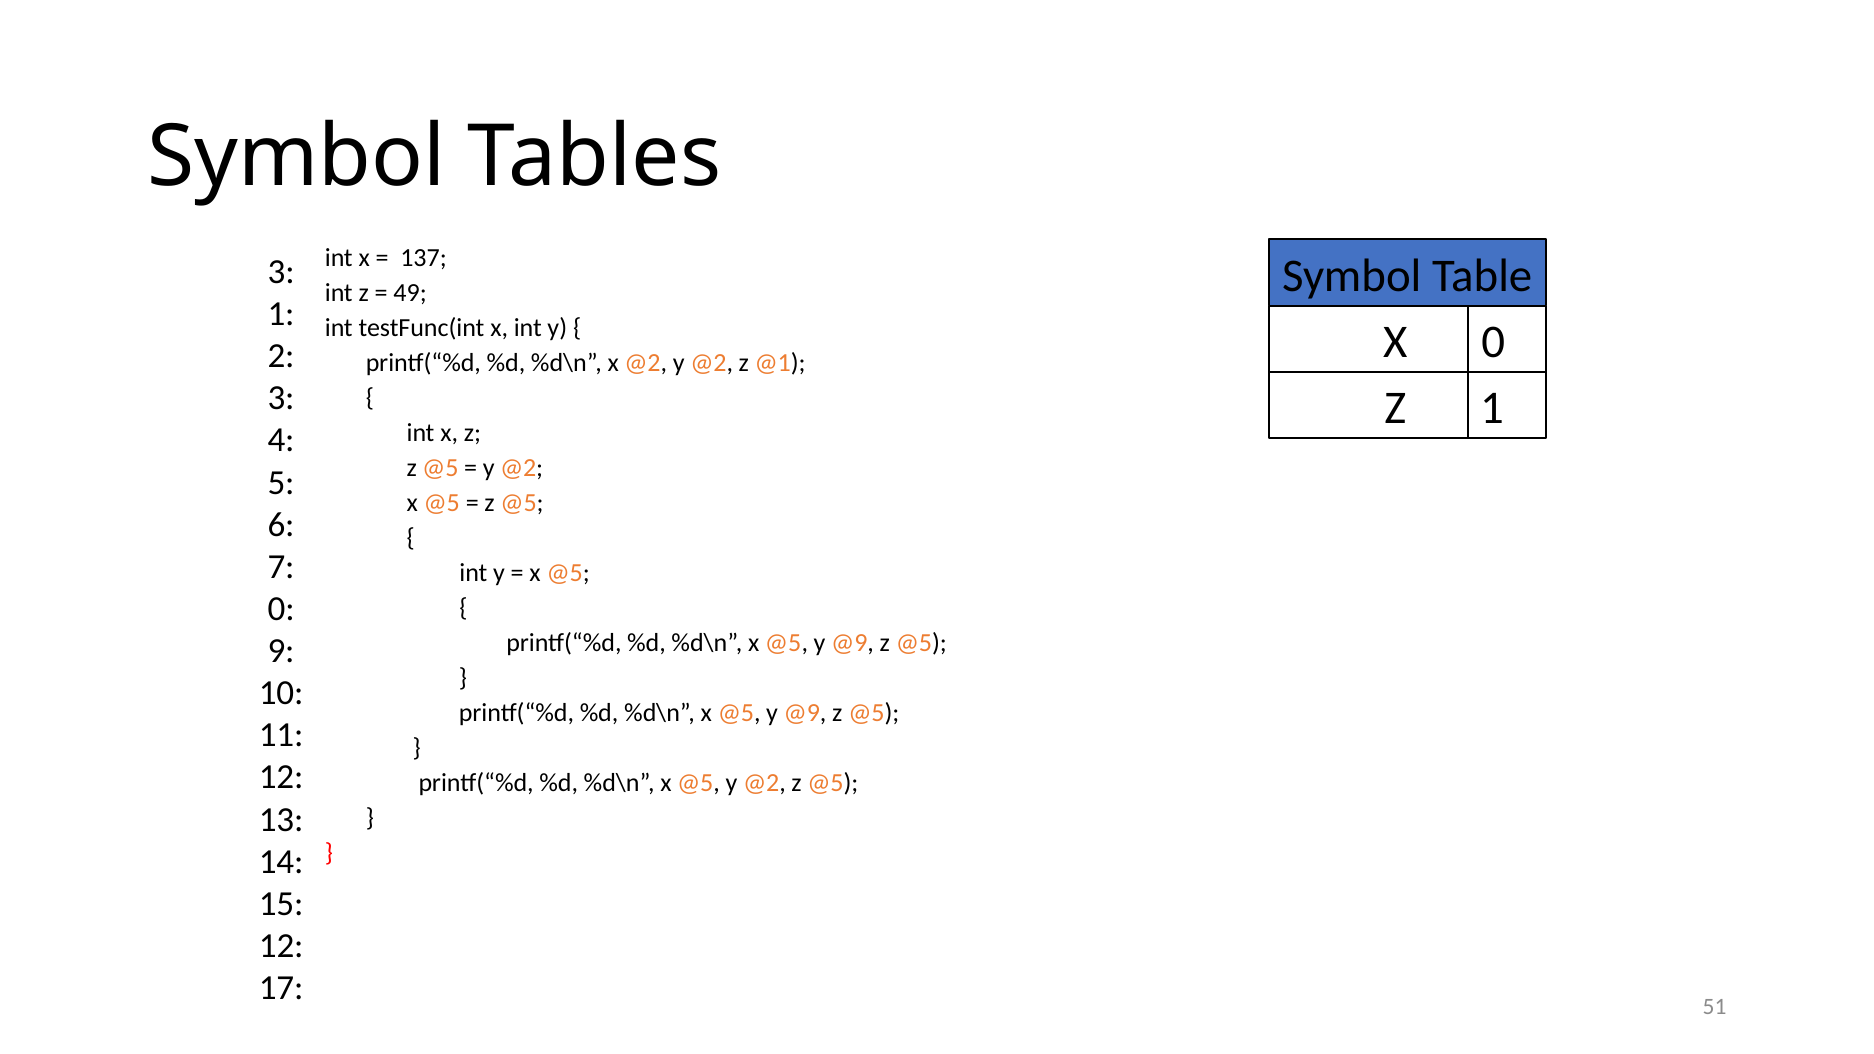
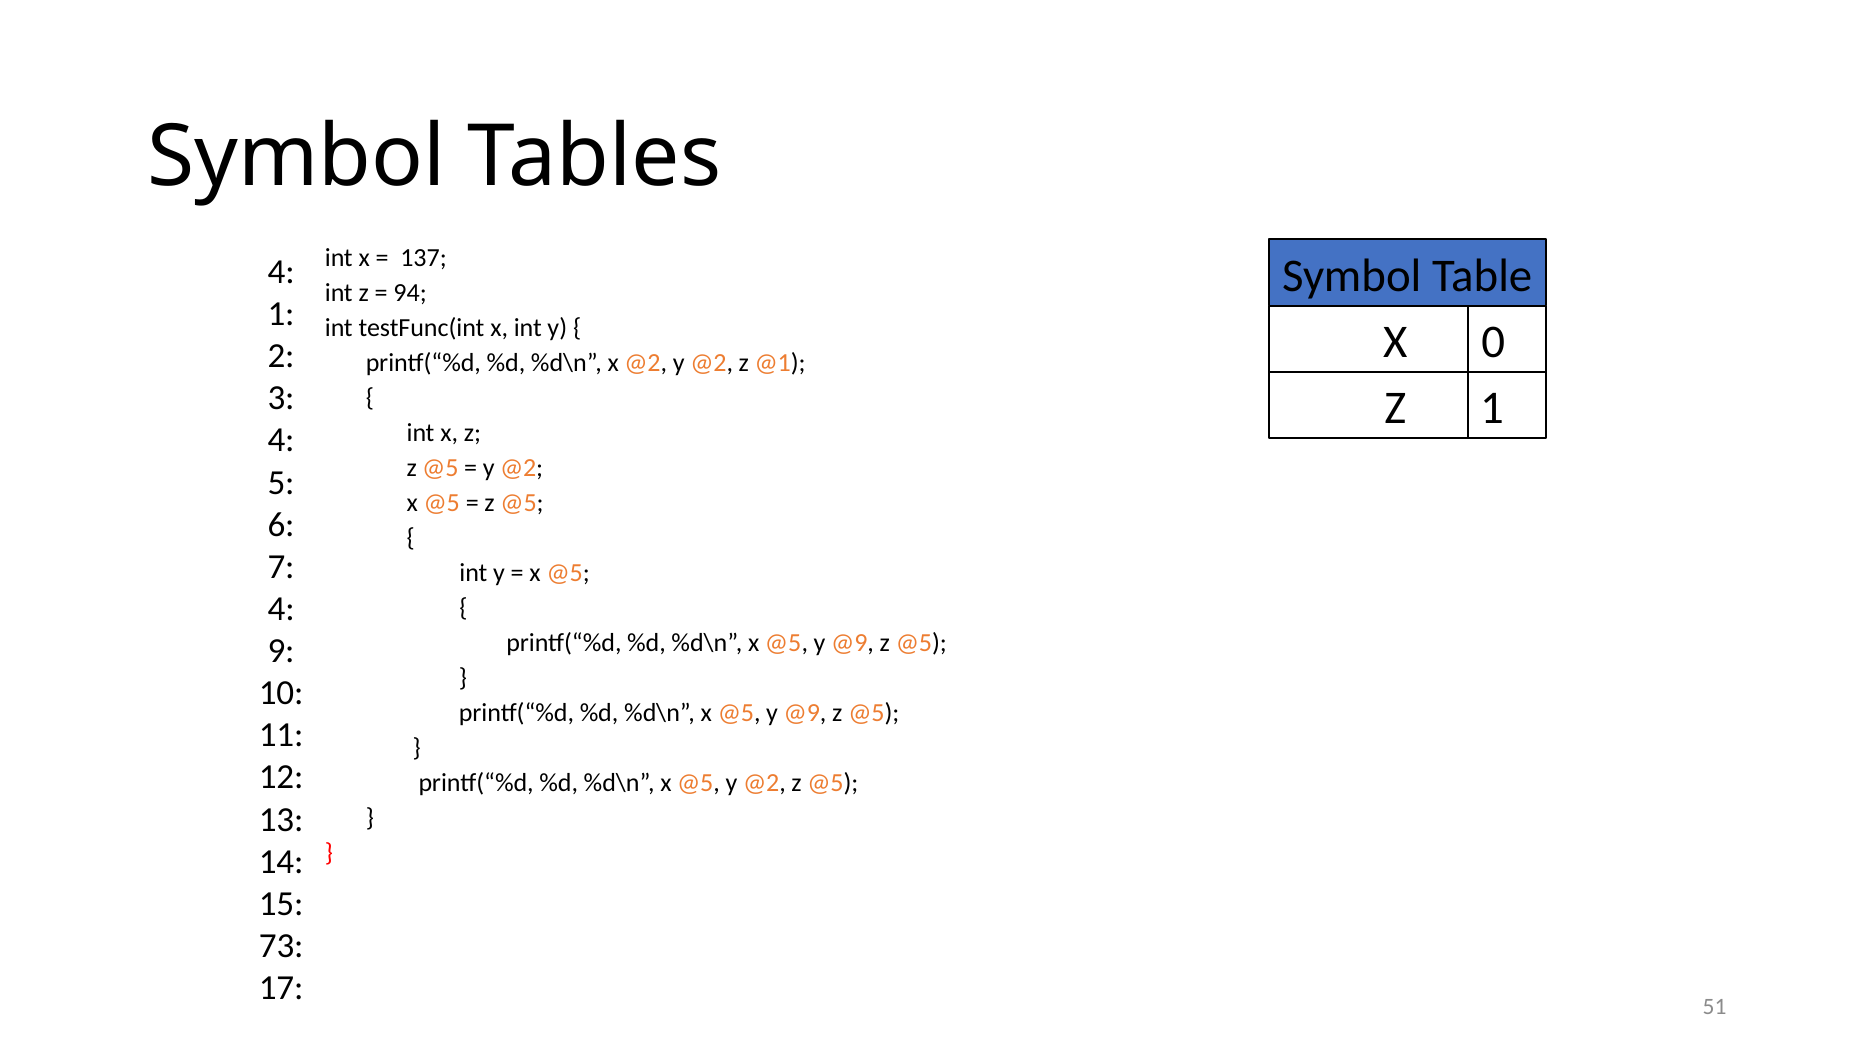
3 at (281, 272): 3 -> 4
49: 49 -> 94
0 at (281, 609): 0 -> 4
12 at (281, 946): 12 -> 73
